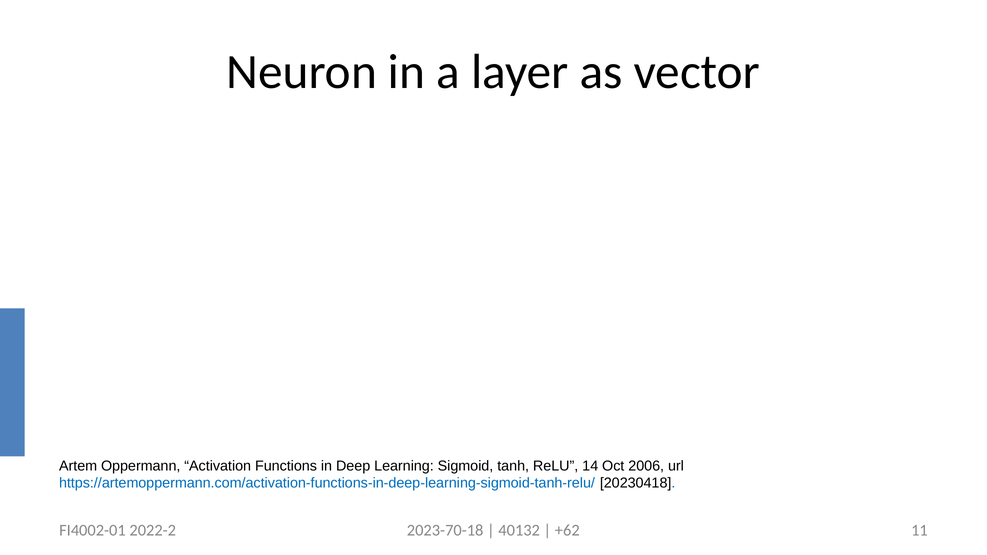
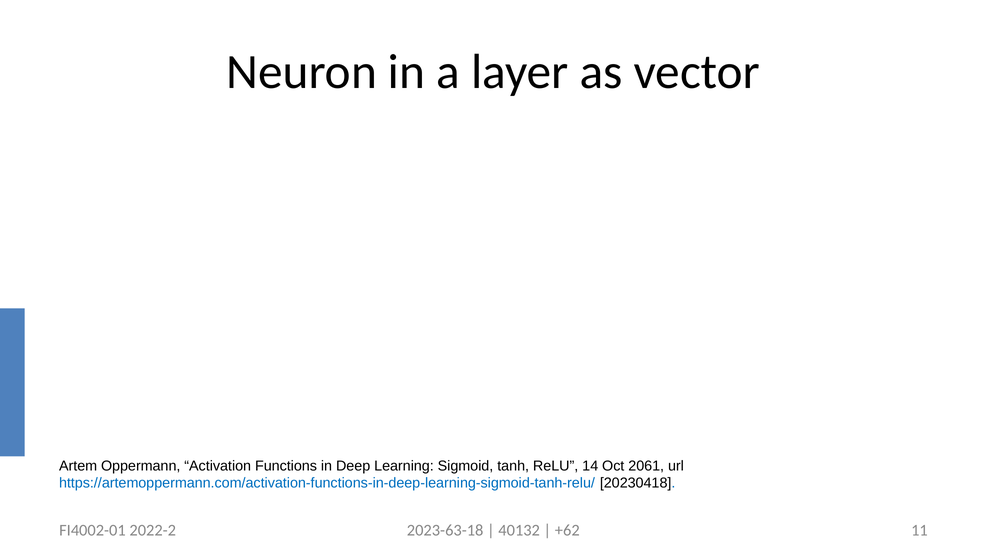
2006: 2006 -> 2061
2023-70-18: 2023-70-18 -> 2023-63-18
